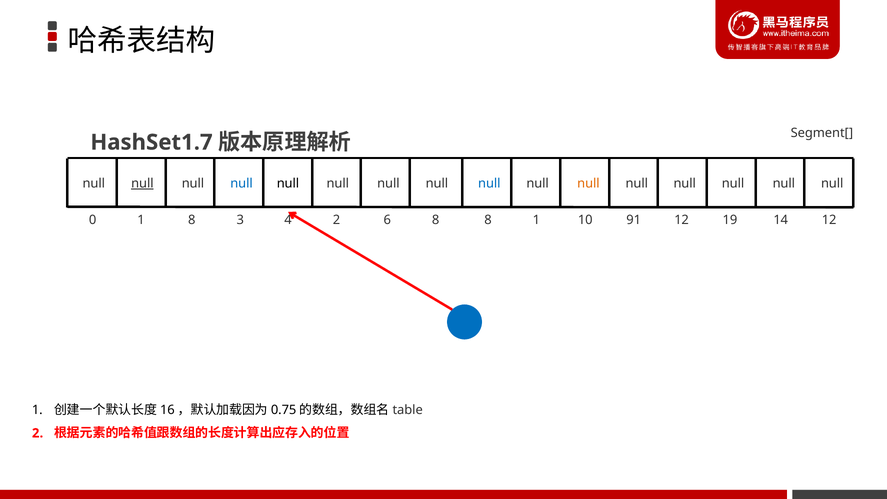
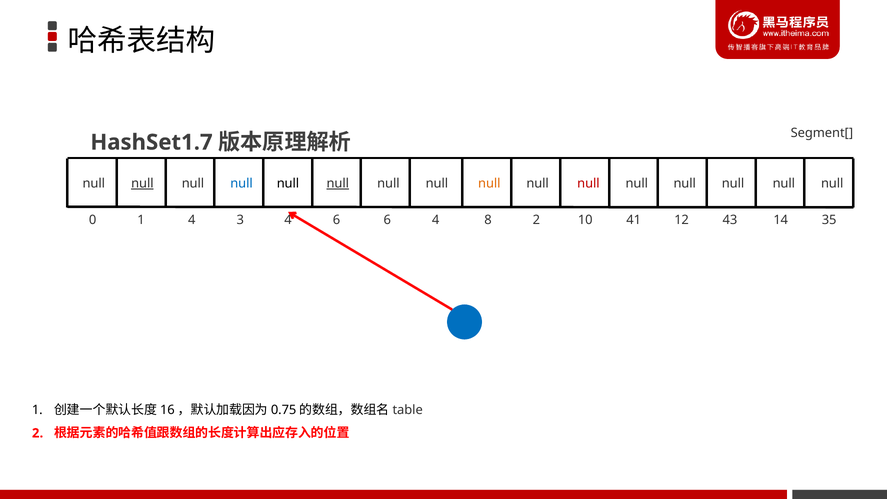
null at (338, 183) underline: none -> present
null at (489, 183) colour: blue -> orange
null at (588, 183) colour: orange -> red
1 8: 8 -> 4
2 at (336, 220): 2 -> 6
6 8: 8 -> 4
8 1: 1 -> 2
91: 91 -> 41
19: 19 -> 43
14 12: 12 -> 35
